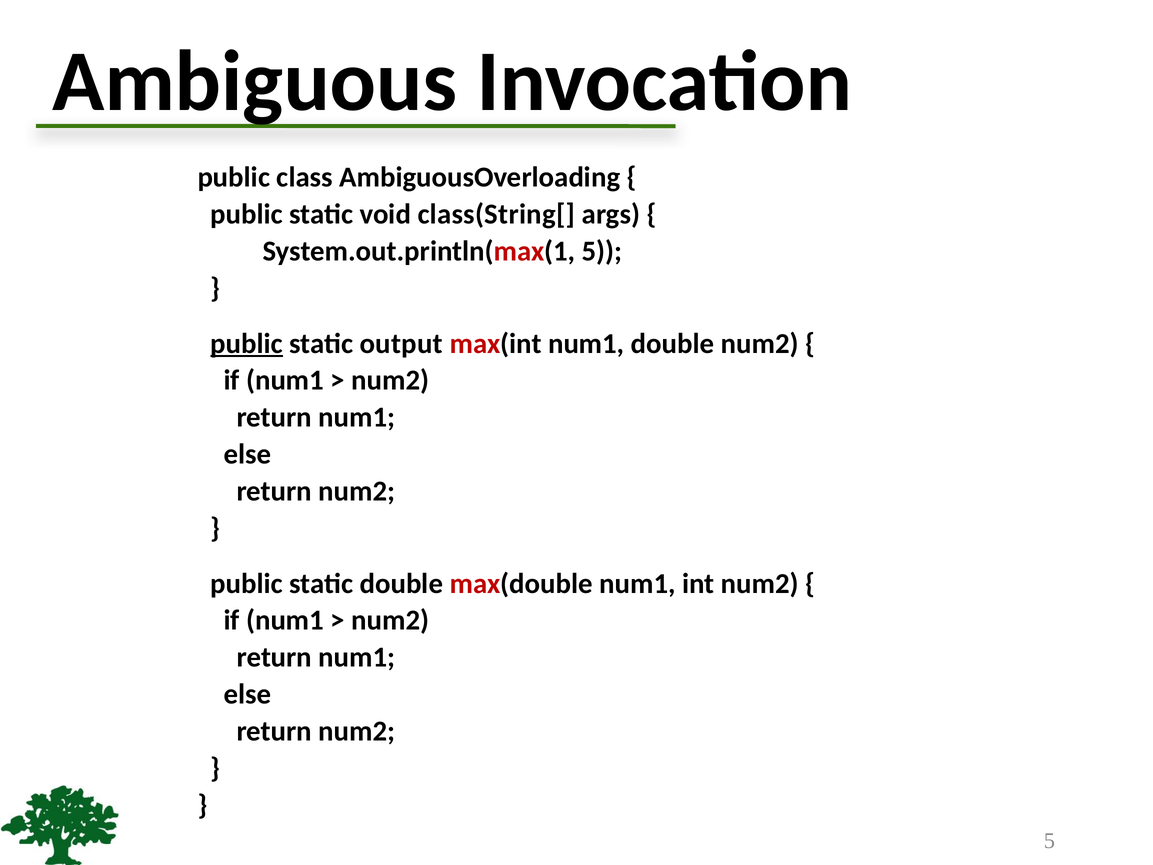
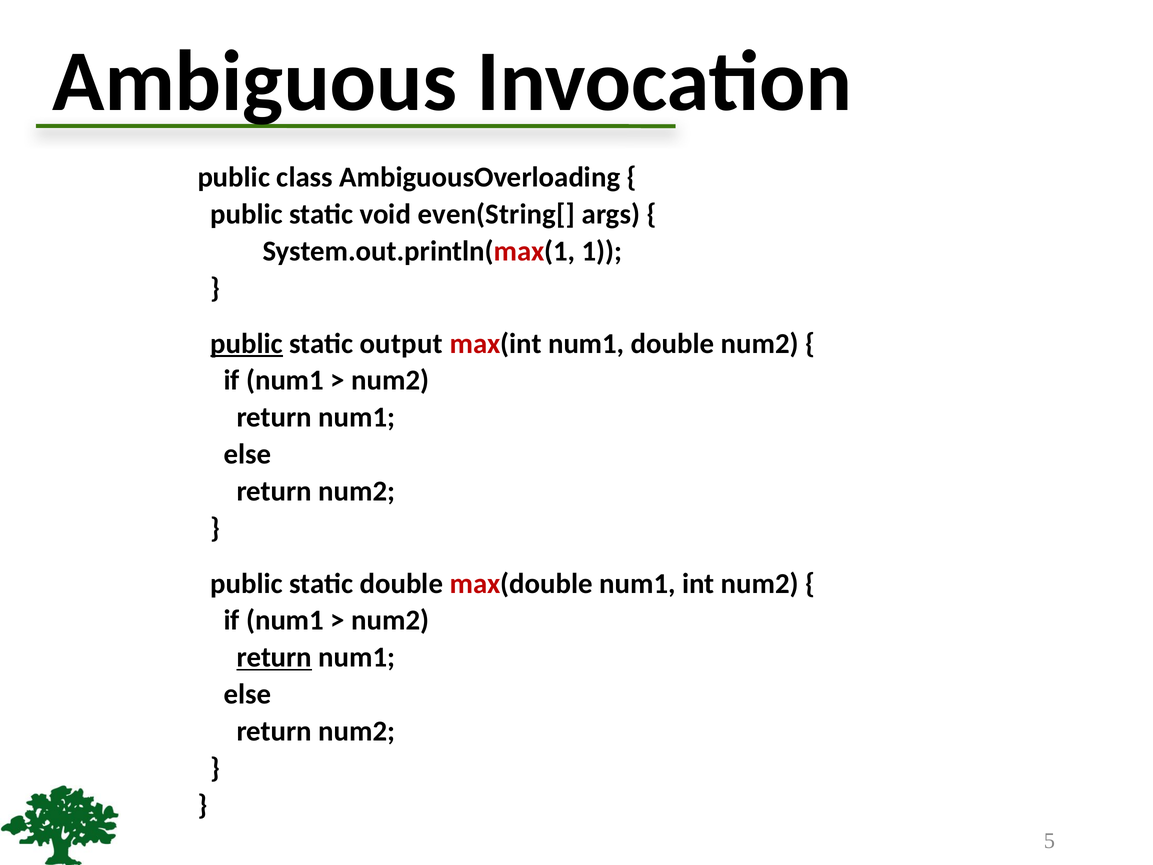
class(String[: class(String[ -> even(String[
System.out.println(max(1 5: 5 -> 1
return at (274, 657) underline: none -> present
